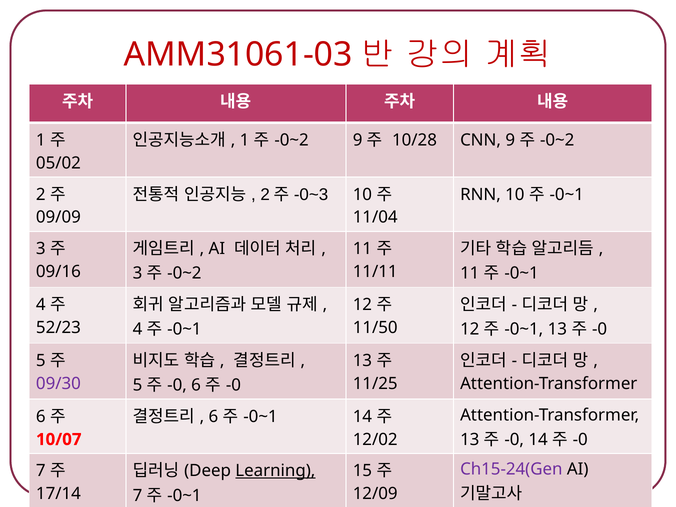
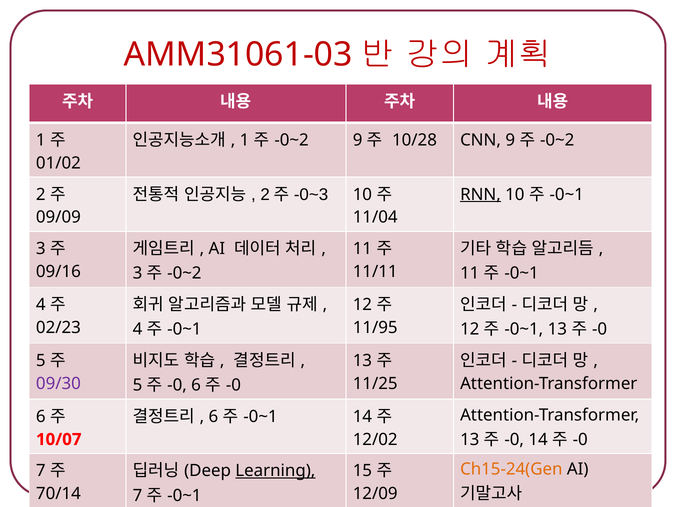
05/02: 05/02 -> 01/02
RNN underline: none -> present
52/23: 52/23 -> 02/23
11/50: 11/50 -> 11/95
Ch15-24(Gen colour: purple -> orange
17/14: 17/14 -> 70/14
